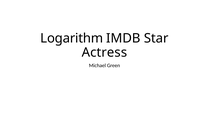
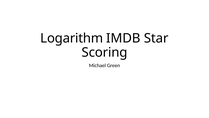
Actress: Actress -> Scoring
